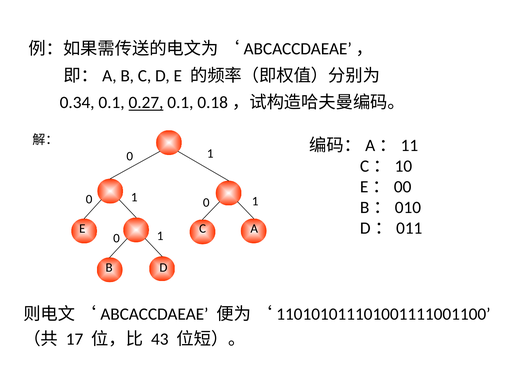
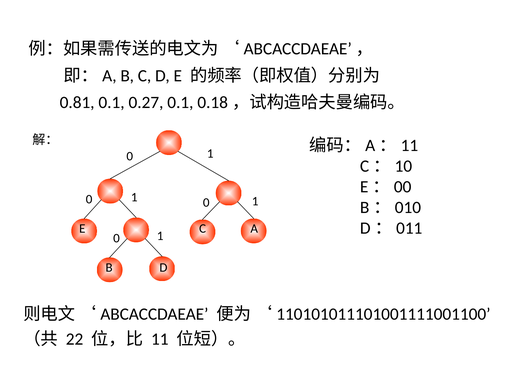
0.34: 0.34 -> 0.81
0.27 underline: present -> none
17: 17 -> 22
43: 43 -> 11
